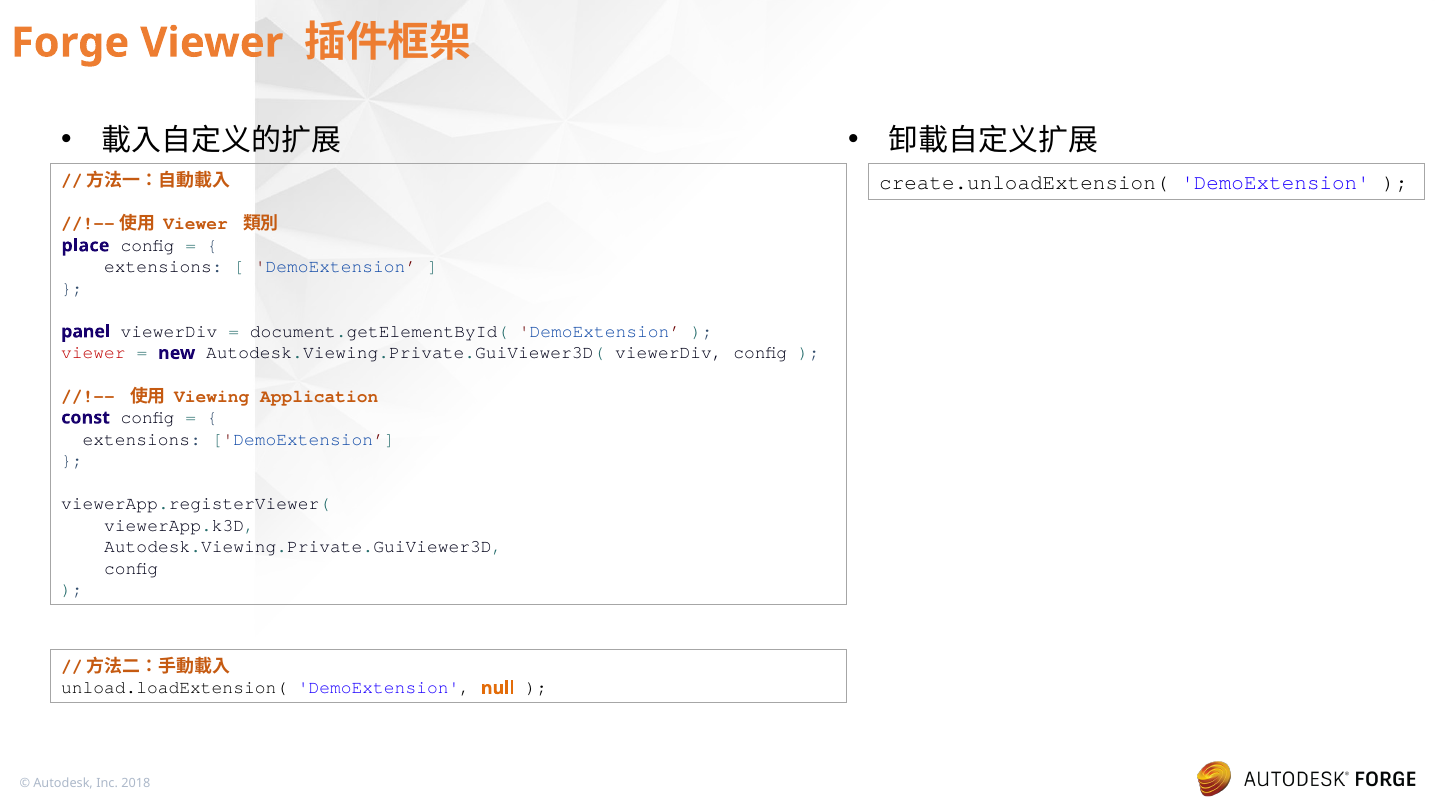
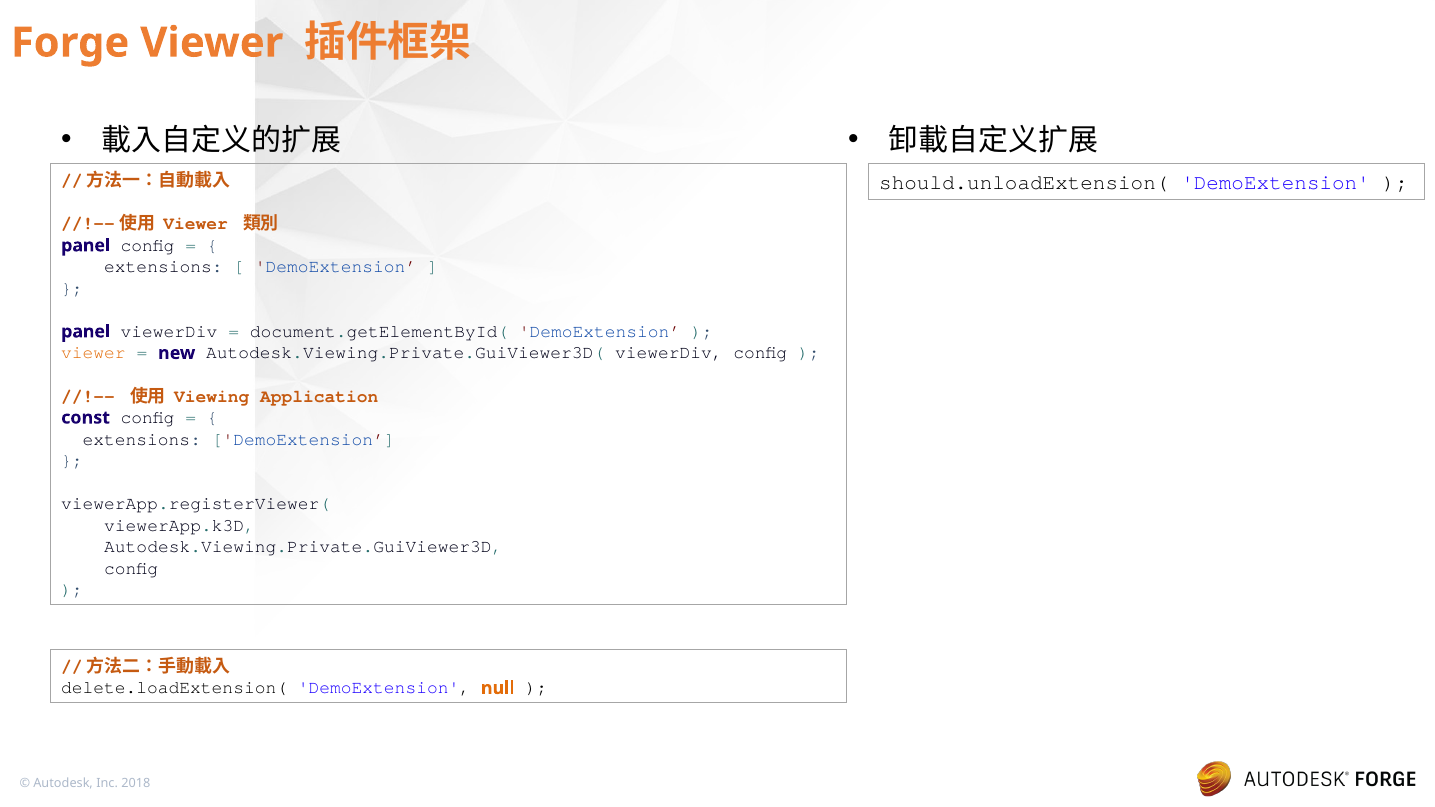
create.unloadExtension(: create.unloadExtension( -> should.unloadExtension(
place at (85, 246): place -> panel
viewer at (93, 353) colour: red -> orange
unload.loadExtension(: unload.loadExtension( -> delete.loadExtension(
